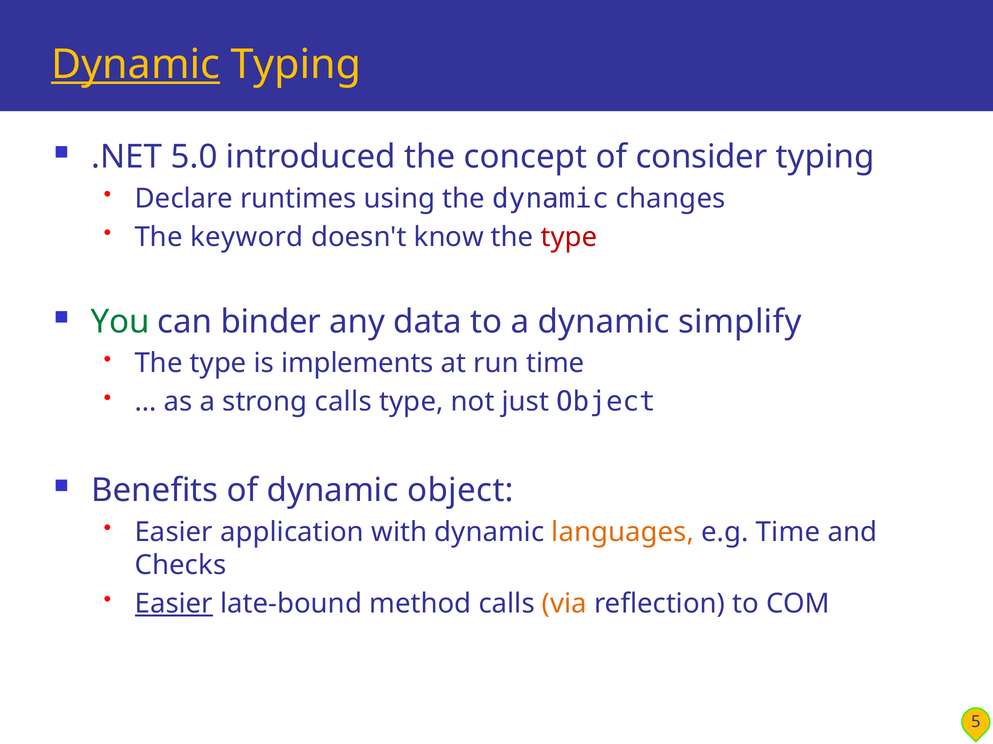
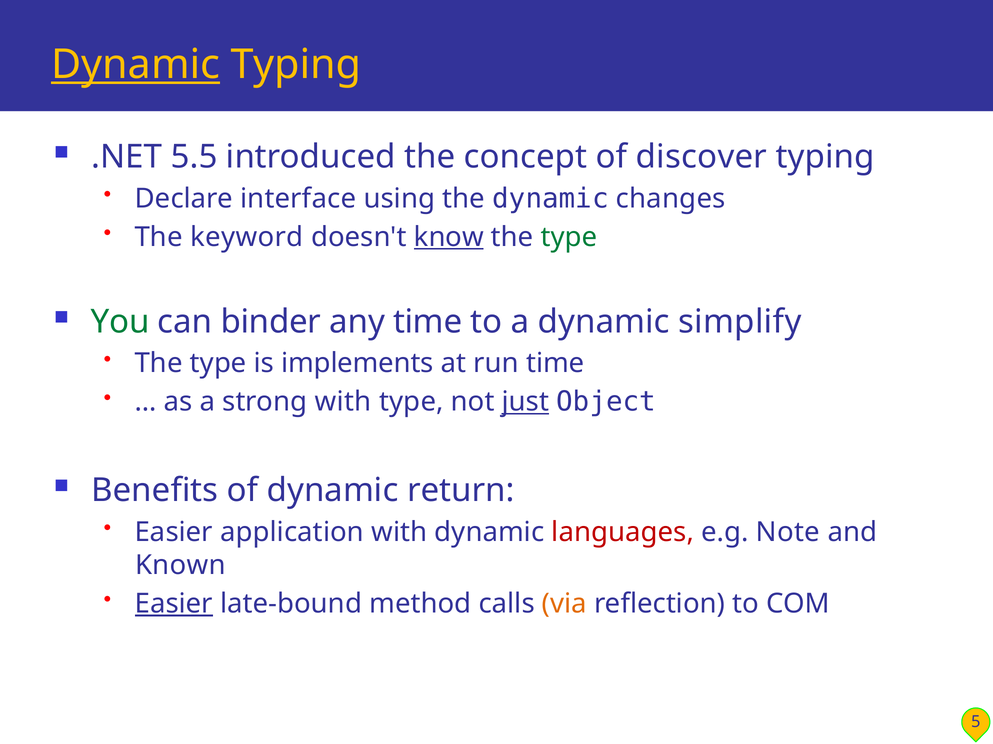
5.0: 5.0 -> 5.5
consider: consider -> discover
runtimes: runtimes -> interface
know underline: none -> present
type at (569, 237) colour: red -> green
any data: data -> time
strong calls: calls -> with
just underline: none -> present
dynamic object: object -> return
languages colour: orange -> red
e.g Time: Time -> Note
Checks: Checks -> Known
